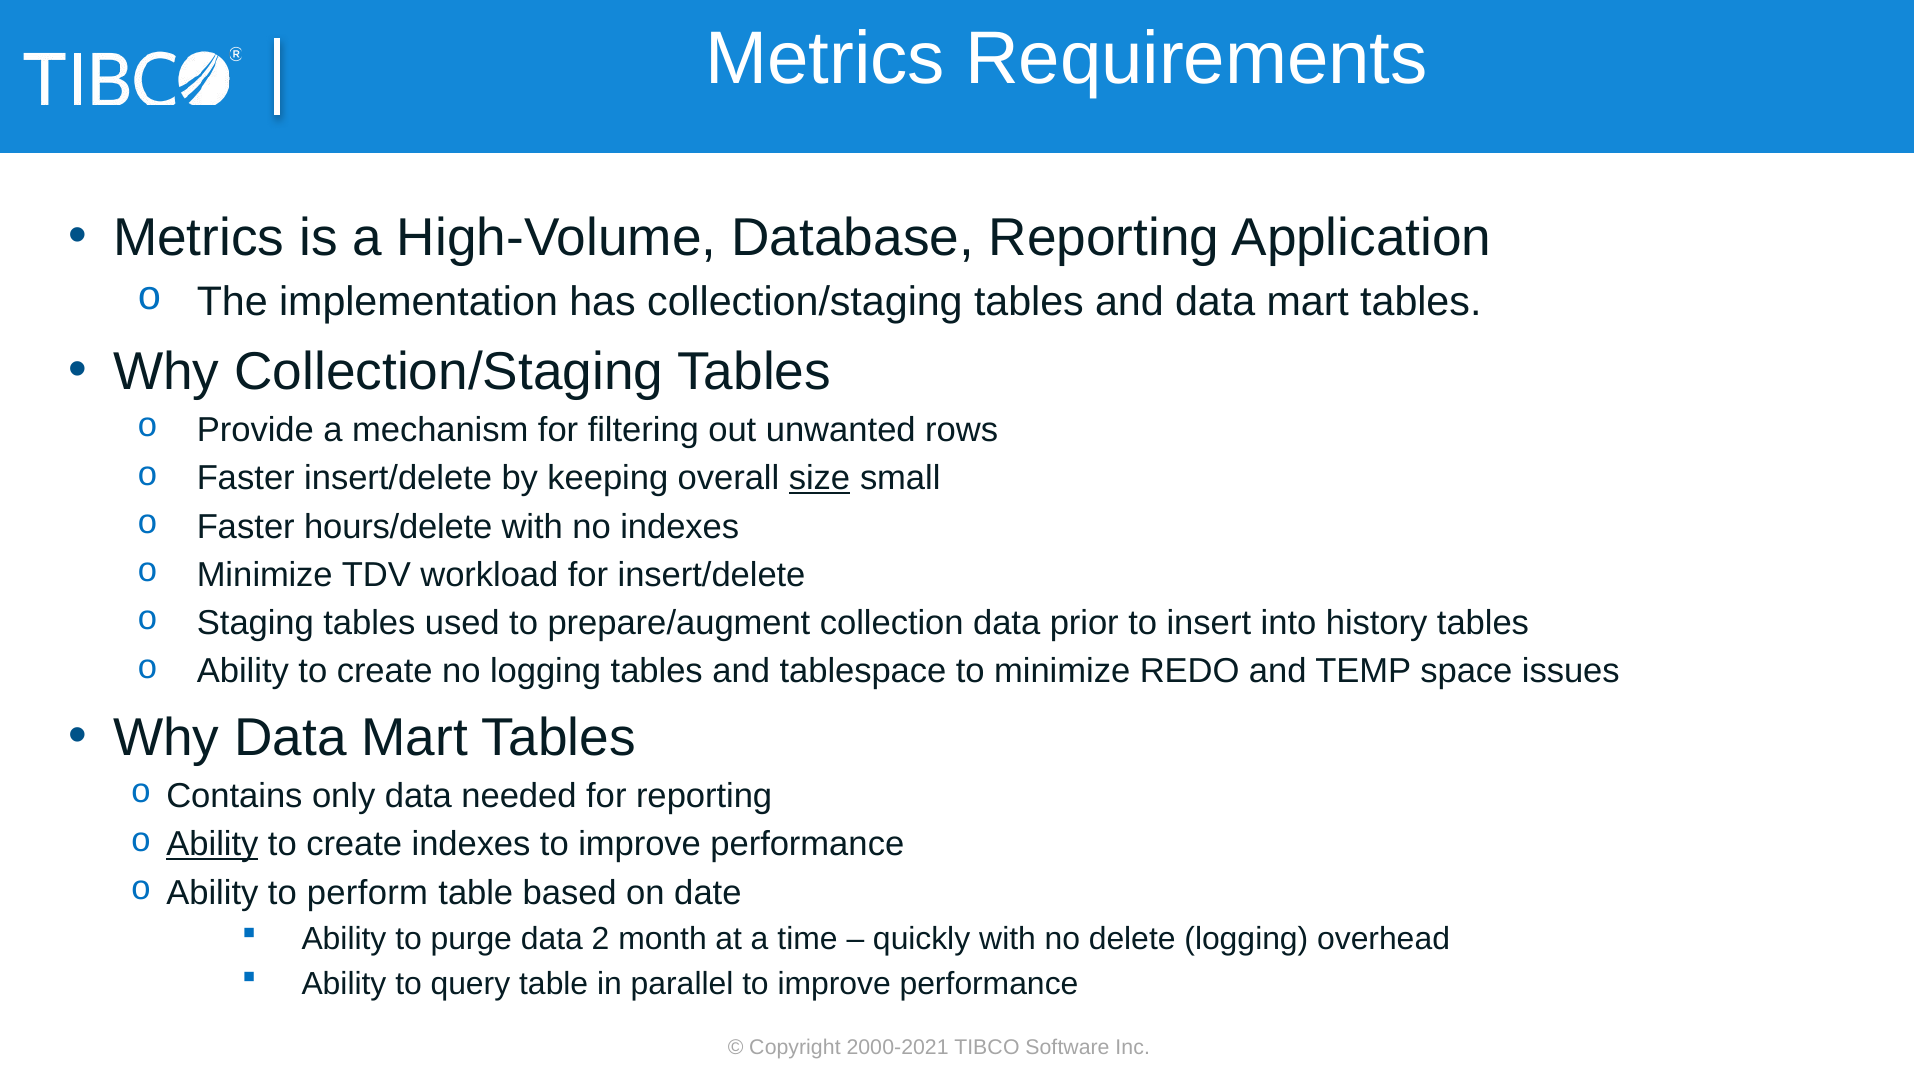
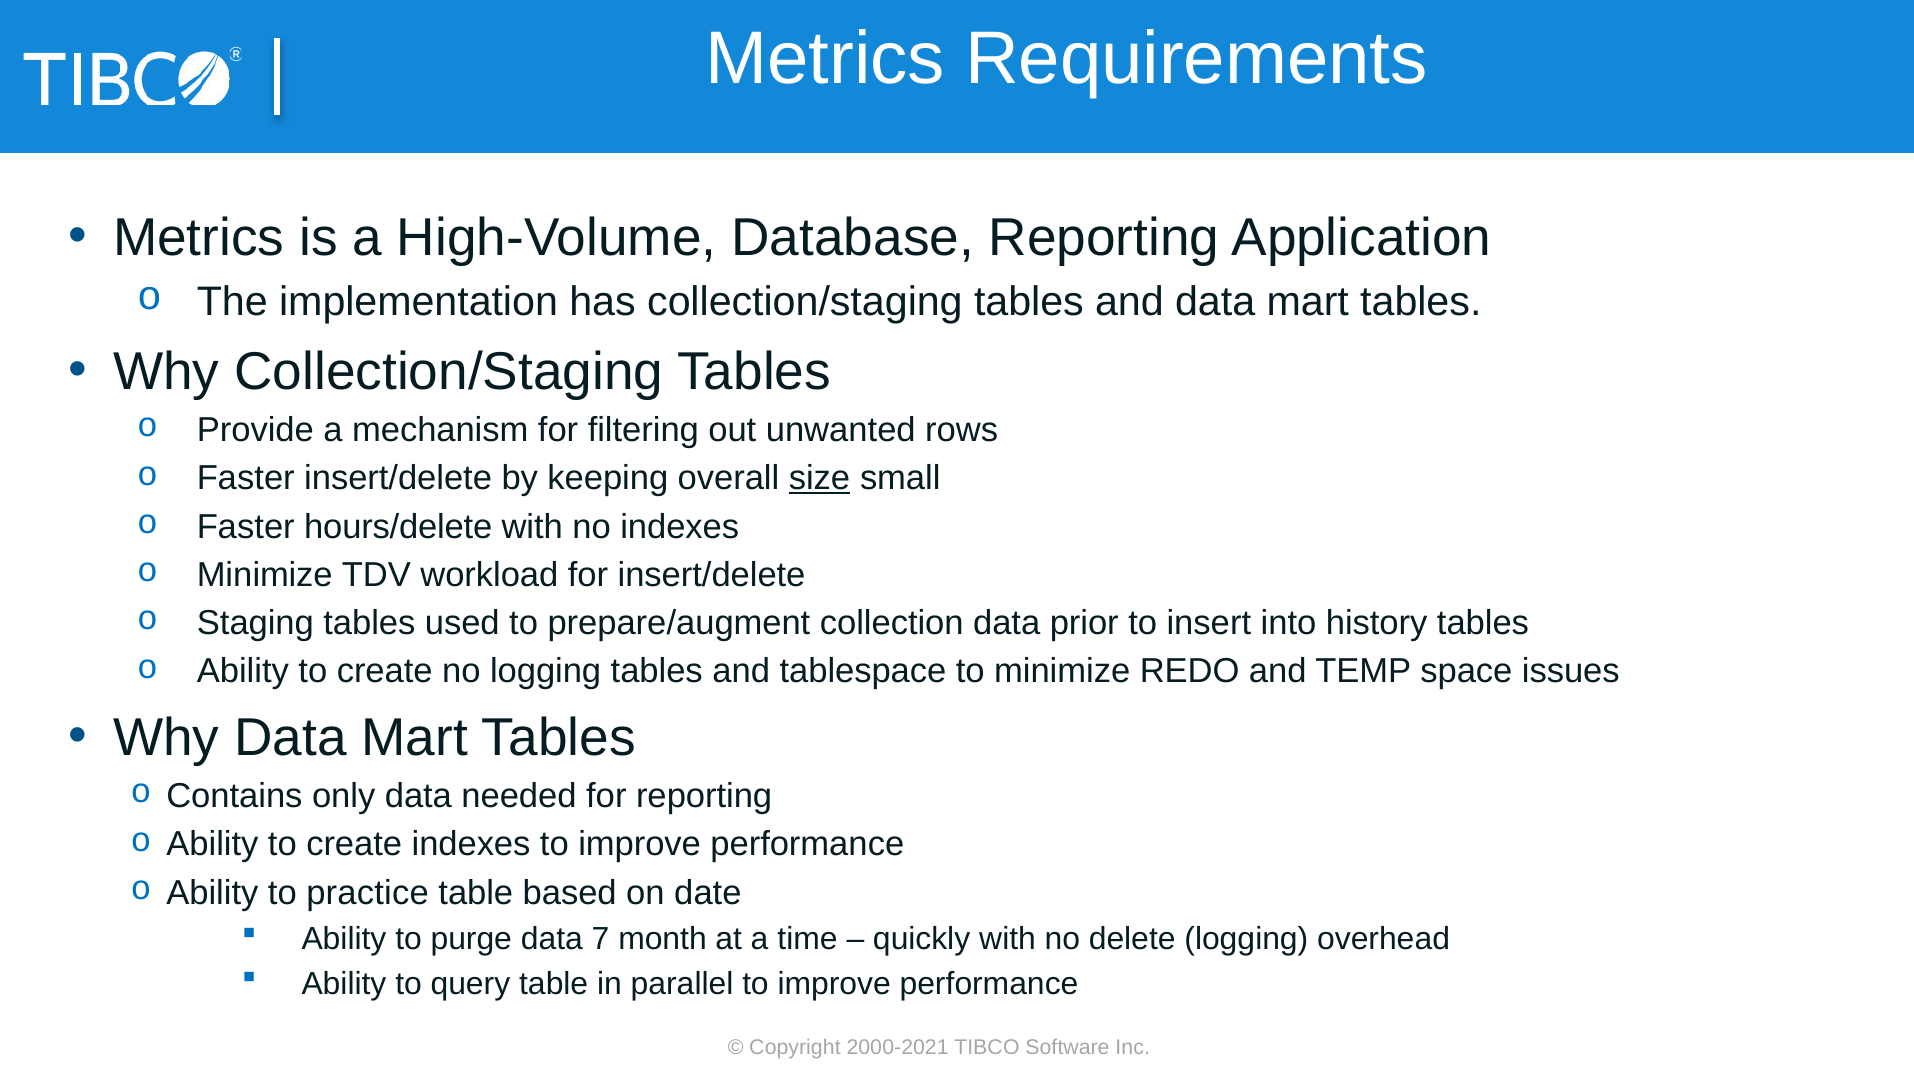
Ability at (212, 844) underline: present -> none
perform: perform -> practice
2: 2 -> 7
